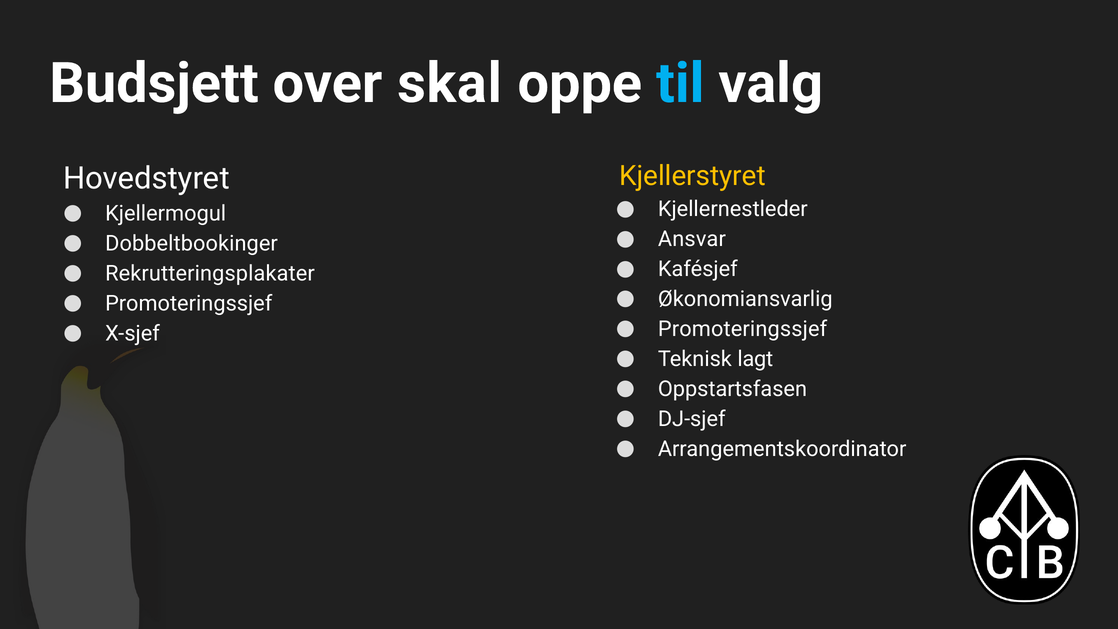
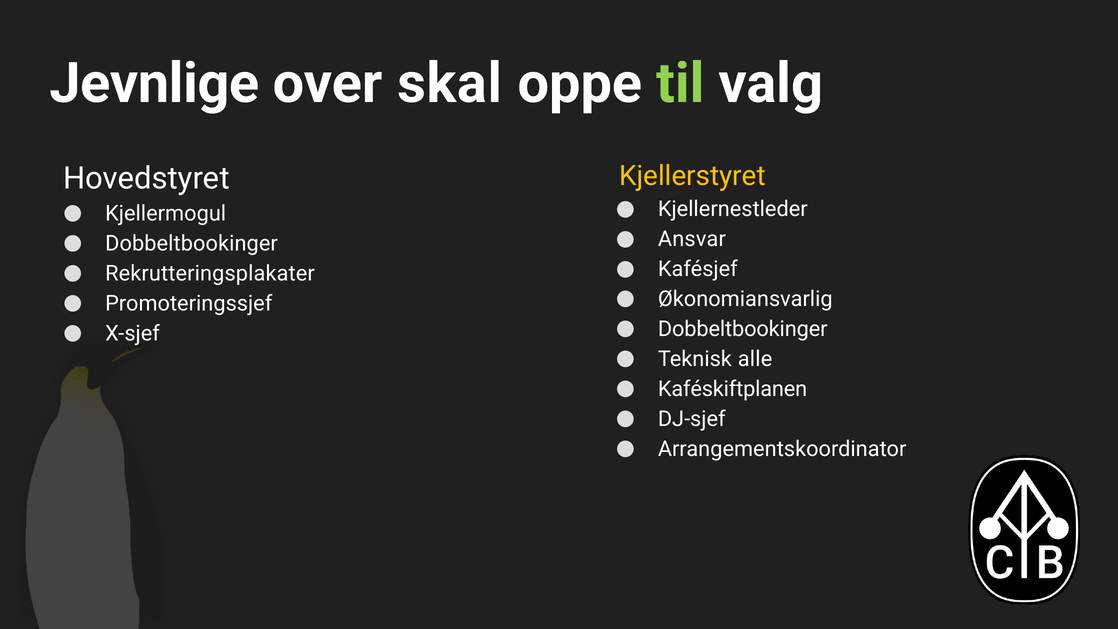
Budsjett: Budsjett -> Jevnlige
til colour: light blue -> light green
Promoteringssjef at (743, 329): Promoteringssjef -> Dobbeltbookinger
lagt: lagt -> alle
Oppstartsfasen: Oppstartsfasen -> Kaféskiftplanen
